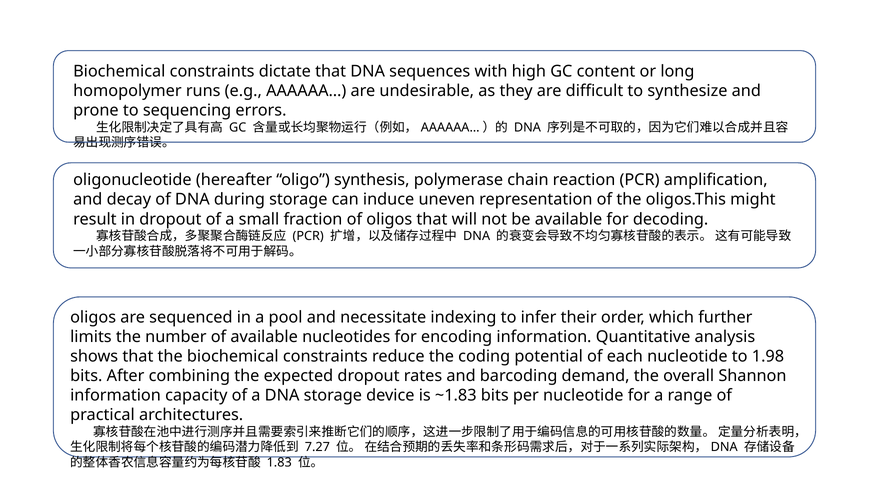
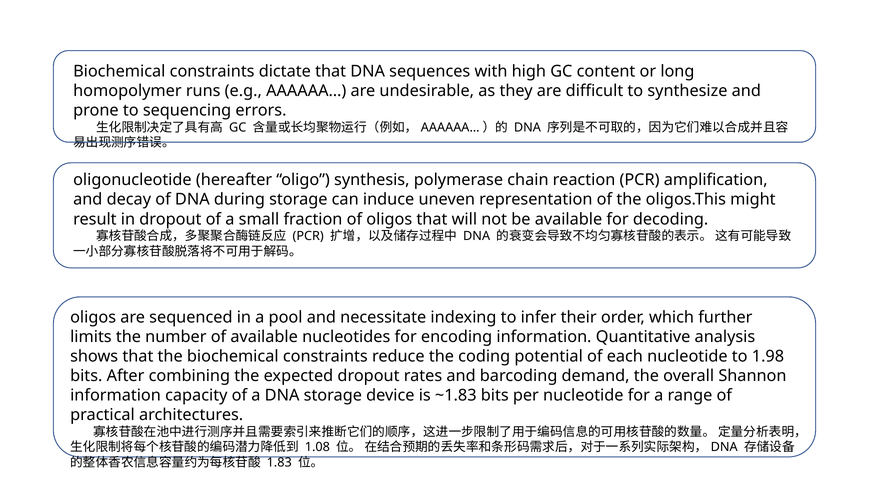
7.27: 7.27 -> 1.08
